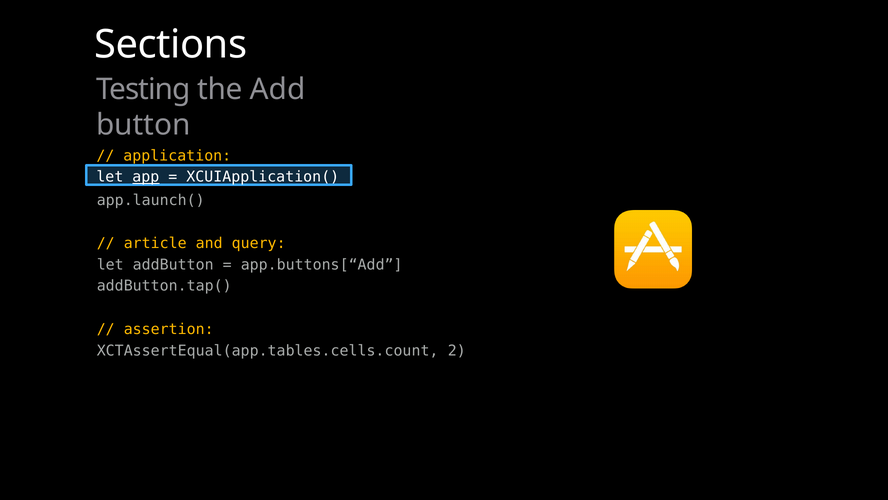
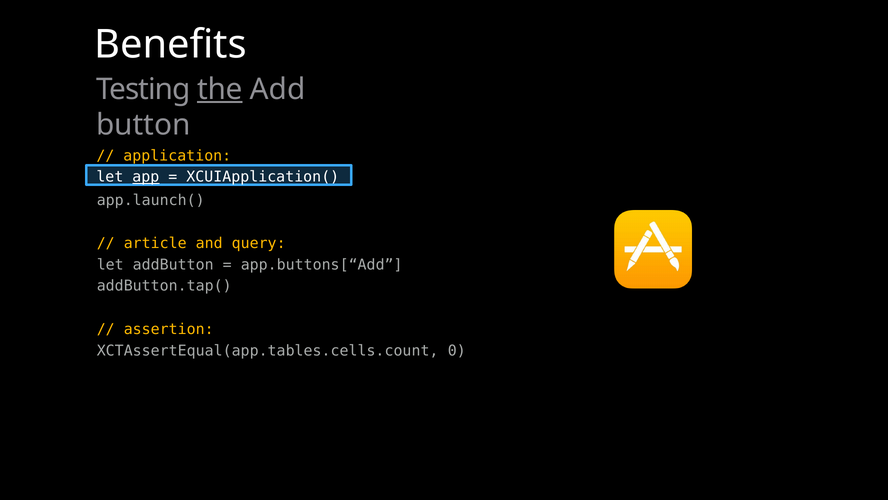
Sections: Sections -> Benefits
the underline: none -> present
2: 2 -> 0
